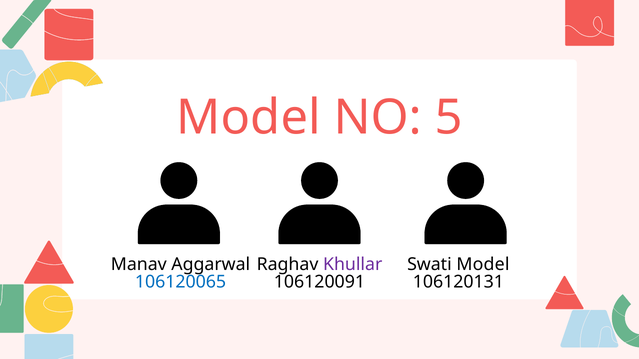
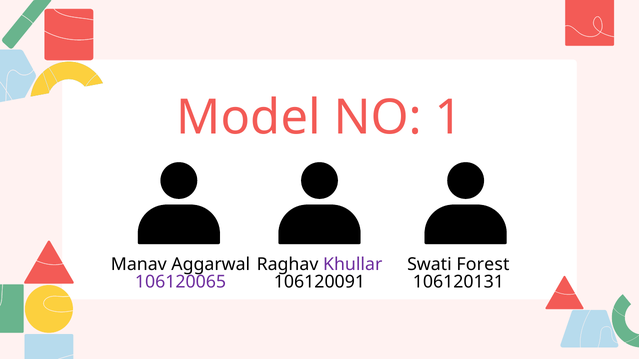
5: 5 -> 1
Swati Model: Model -> Forest
106120065 colour: blue -> purple
